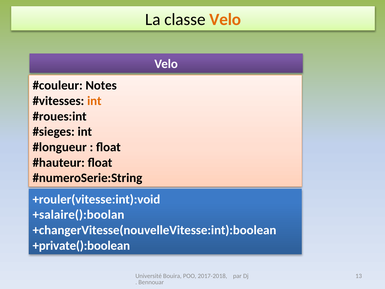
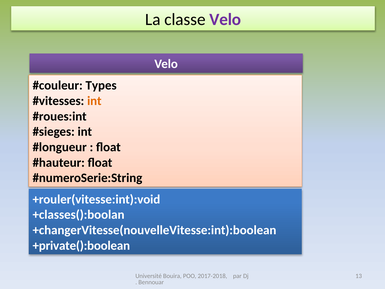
Velo at (225, 19) colour: orange -> purple
Notes: Notes -> Types
+salaire():boolan: +salaire():boolan -> +classes():boolan
